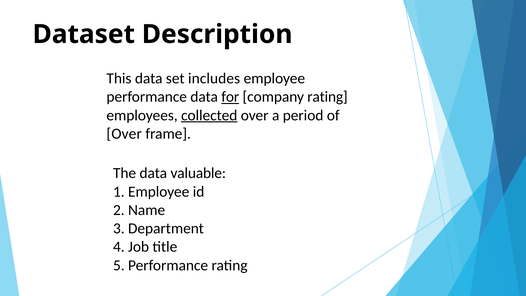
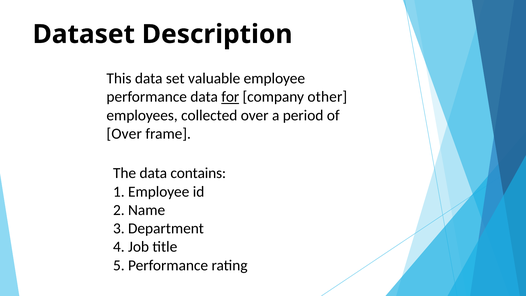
includes: includes -> valuable
company rating: rating -> other
collected underline: present -> none
valuable: valuable -> contains
